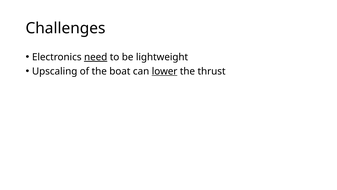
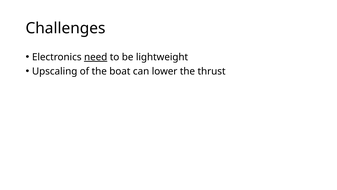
lower underline: present -> none
